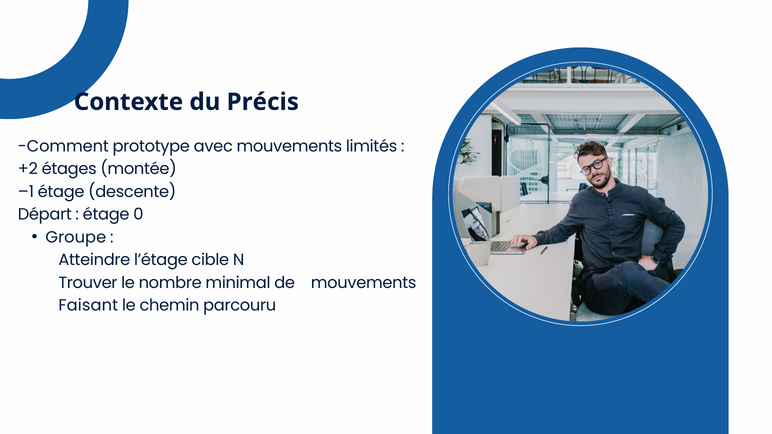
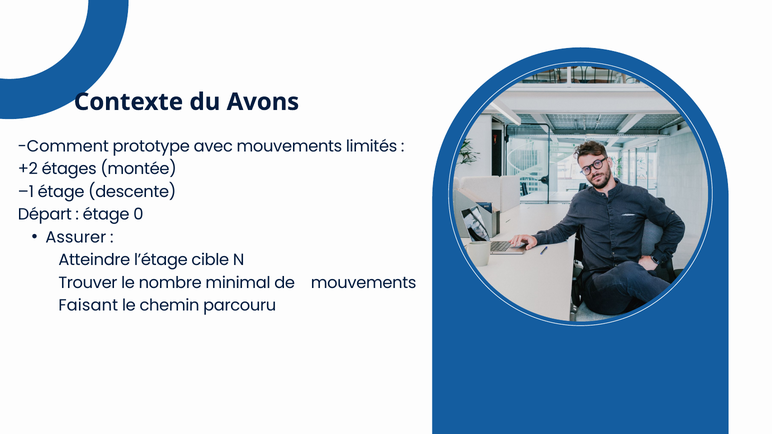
Précis: Précis -> Avons
Groupe: Groupe -> Assurer
